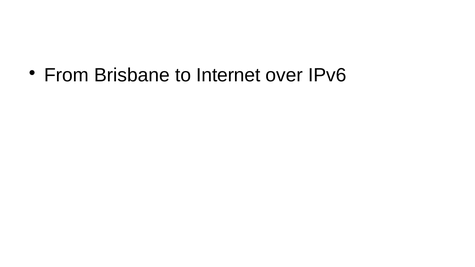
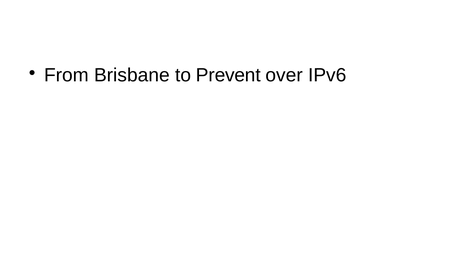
Internet: Internet -> Prevent
